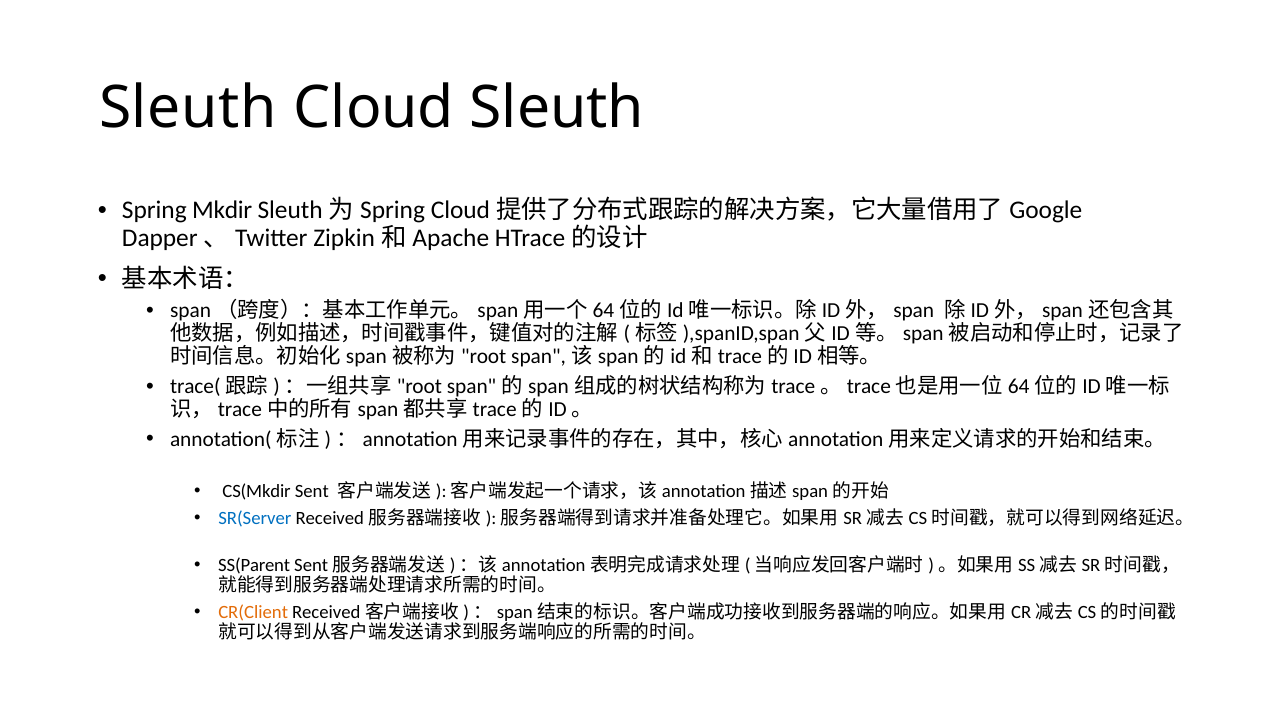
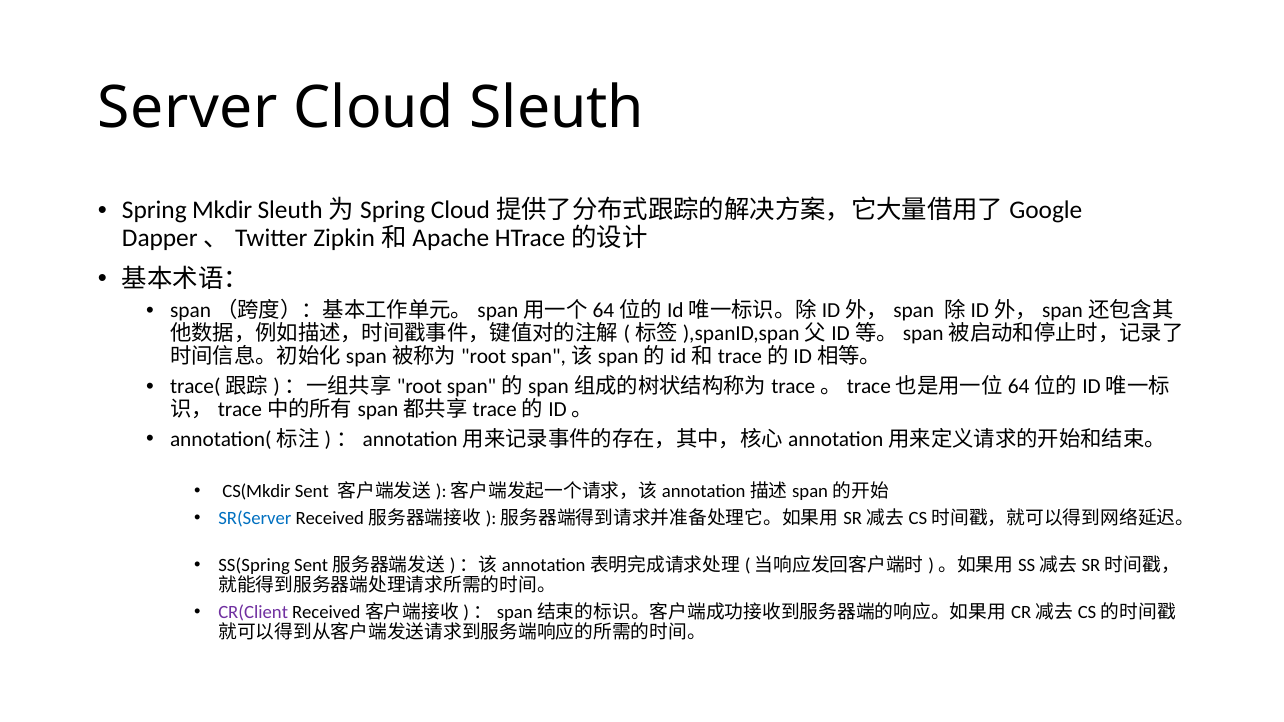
Sleuth at (188, 108): Sleuth -> Server
SS(Parent: SS(Parent -> SS(Spring
CR(Client colour: orange -> purple
